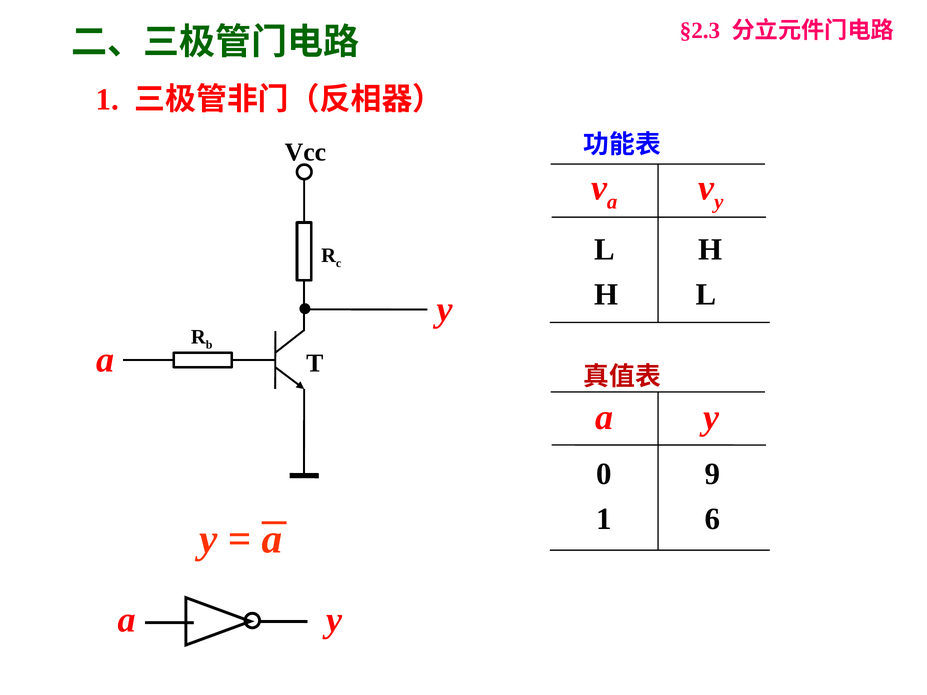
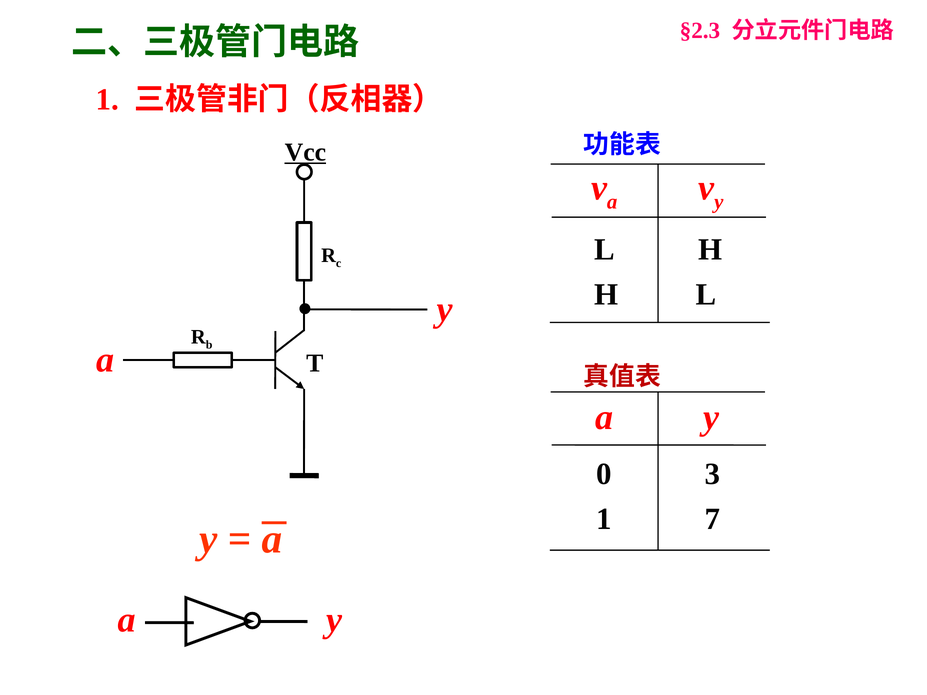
Vcc underline: none -> present
9: 9 -> 3
6: 6 -> 7
